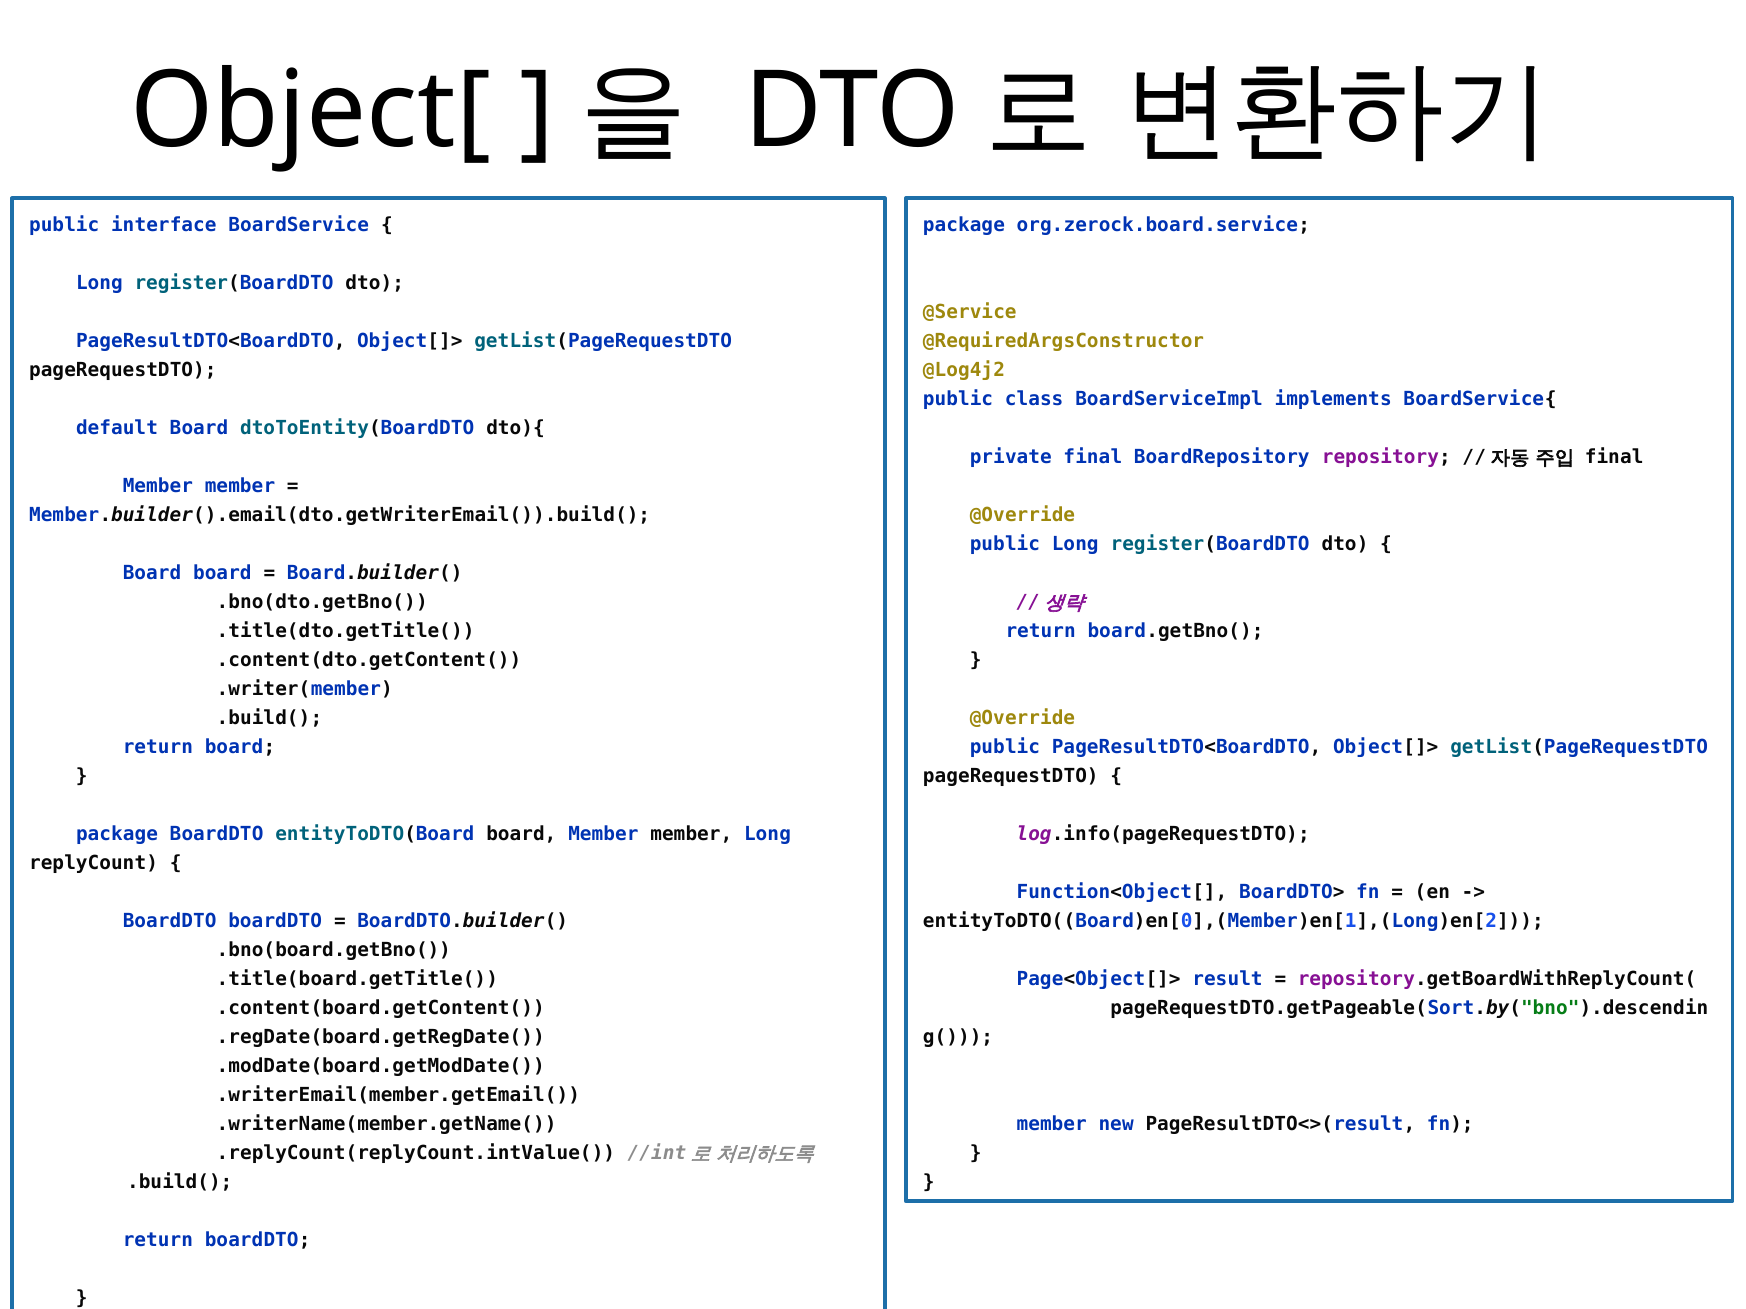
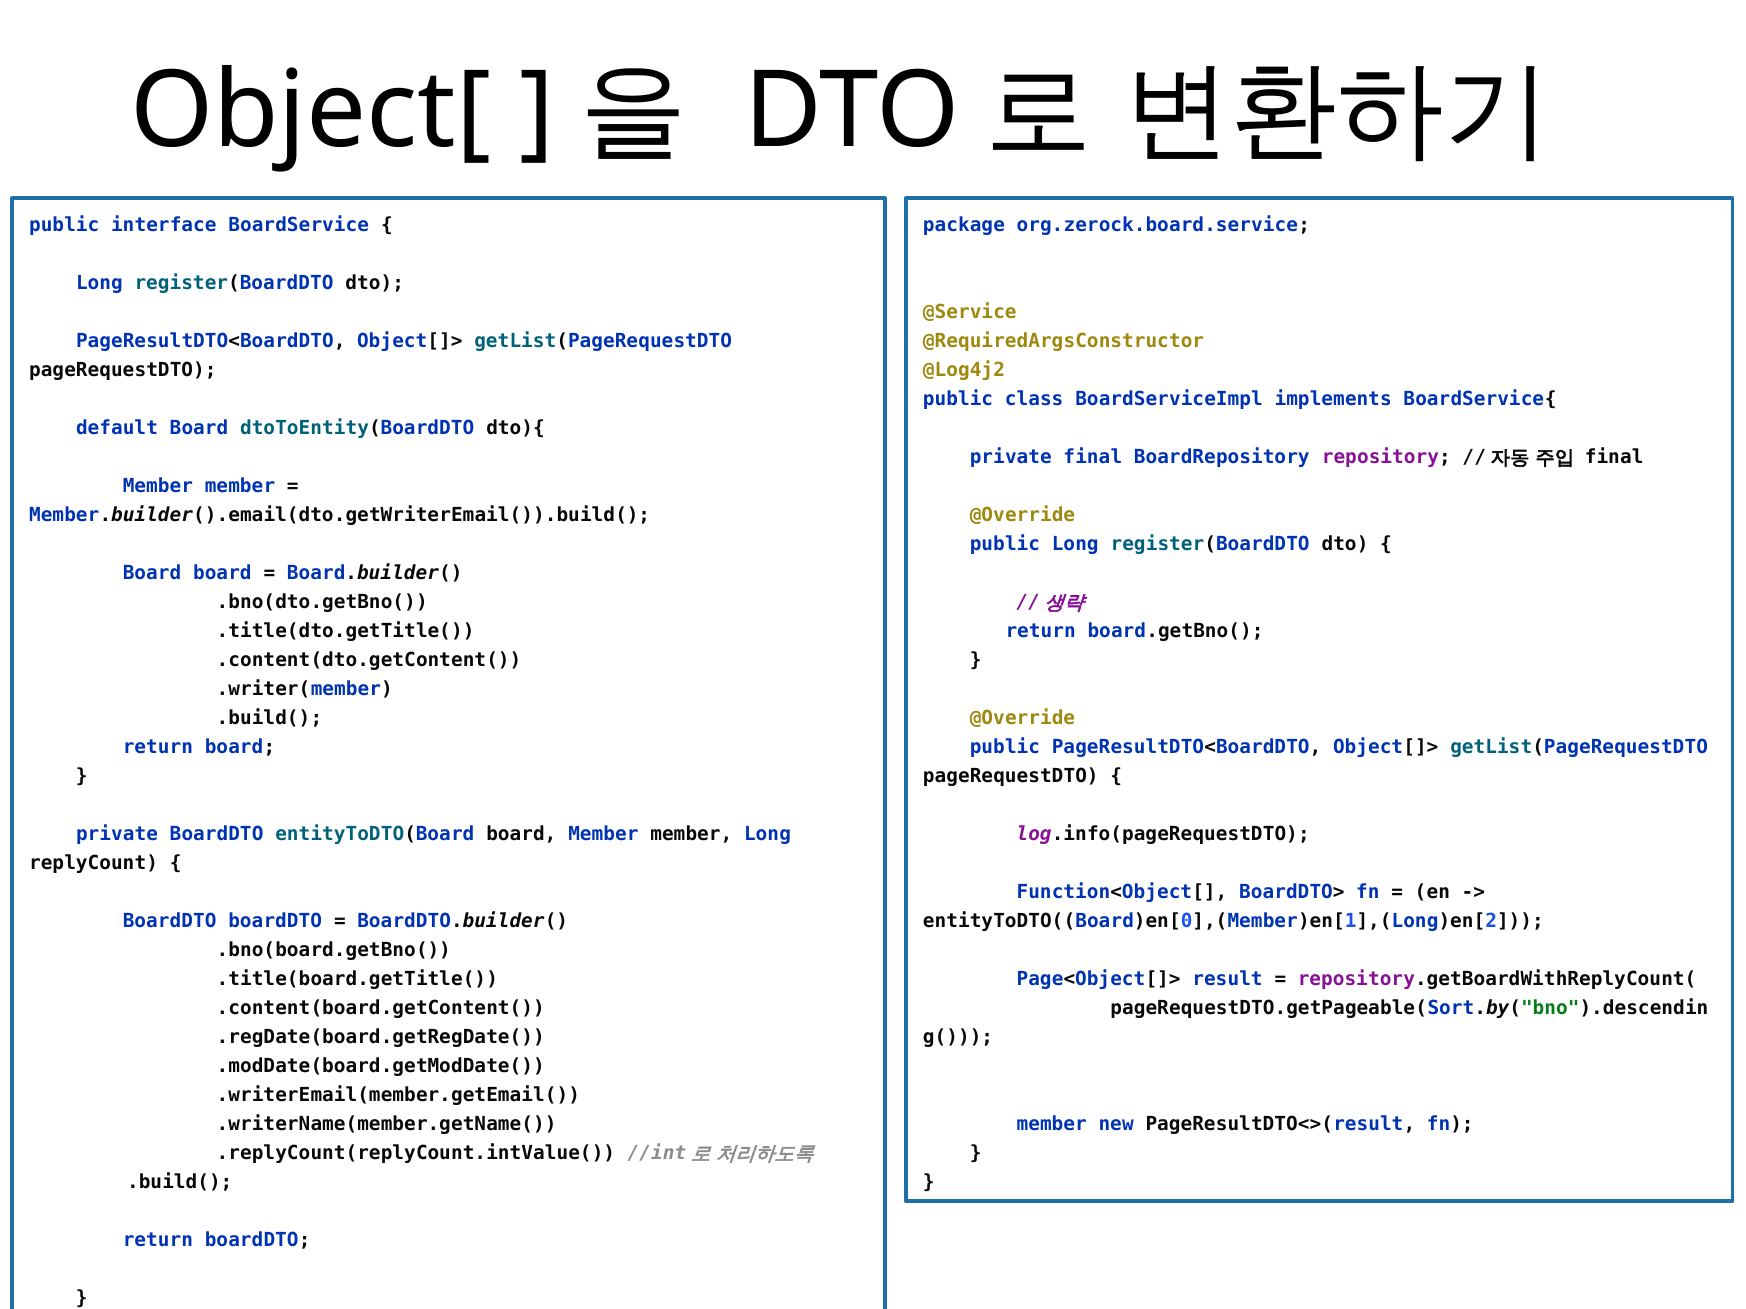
package at (117, 835): package -> private
